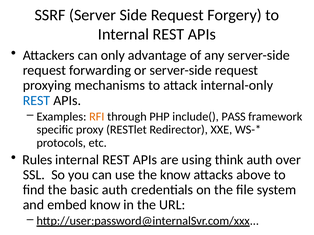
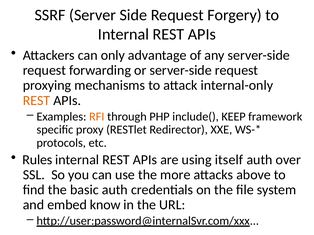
REST at (36, 101) colour: blue -> orange
PASS: PASS -> KEEP
think: think -> itself
the know: know -> more
